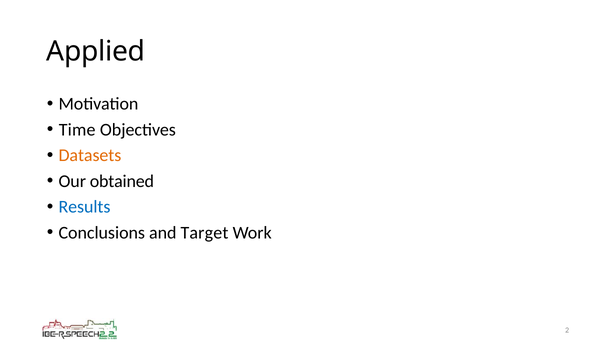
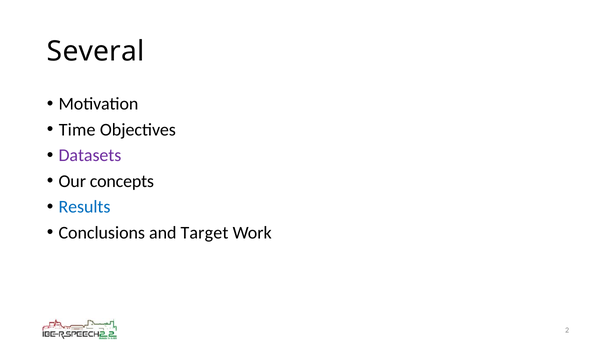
Applied: Applied -> Several
Datasets colour: orange -> purple
obtained: obtained -> concepts
